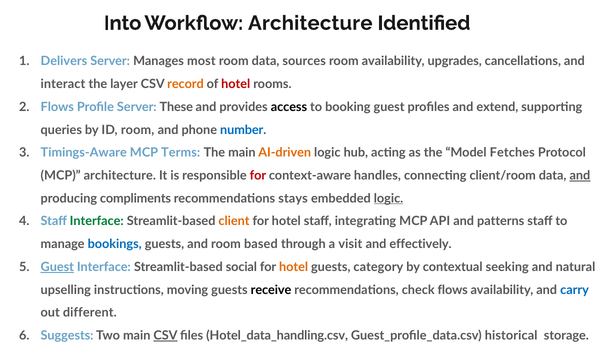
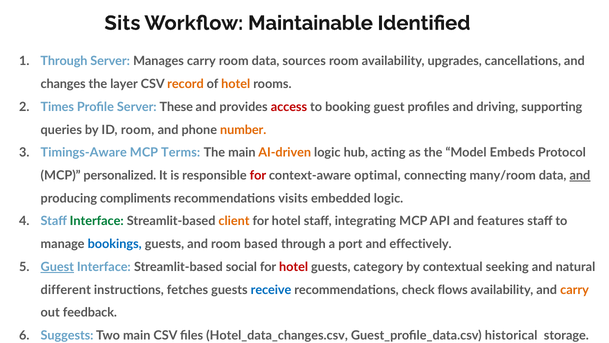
Into: Into -> Sits
Workflow Architecture: Architecture -> Maintainable
Delivers at (64, 61): Delivers -> Through
Manages most: most -> carry
interact: interact -> changes
hotel at (236, 84) colour: red -> orange
Flows at (57, 107): Flows -> Times
access colour: black -> red
extend: extend -> driving
number colour: blue -> orange
Fetches: Fetches -> Embeds
MCP architecture: architecture -> personalized
handles: handles -> optimal
client/room: client/room -> many/room
stays: stays -> visits
logic at (389, 198) underline: present -> none
patterns: patterns -> features
visit: visit -> port
hotel at (294, 267) colour: orange -> red
upselling: upselling -> different
moving: moving -> fetches
receive colour: black -> blue
carry at (575, 289) colour: blue -> orange
different: different -> feedback
CSV at (165, 335) underline: present -> none
Hotel_data_handling.csv: Hotel_data_handling.csv -> Hotel_data_changes.csv
